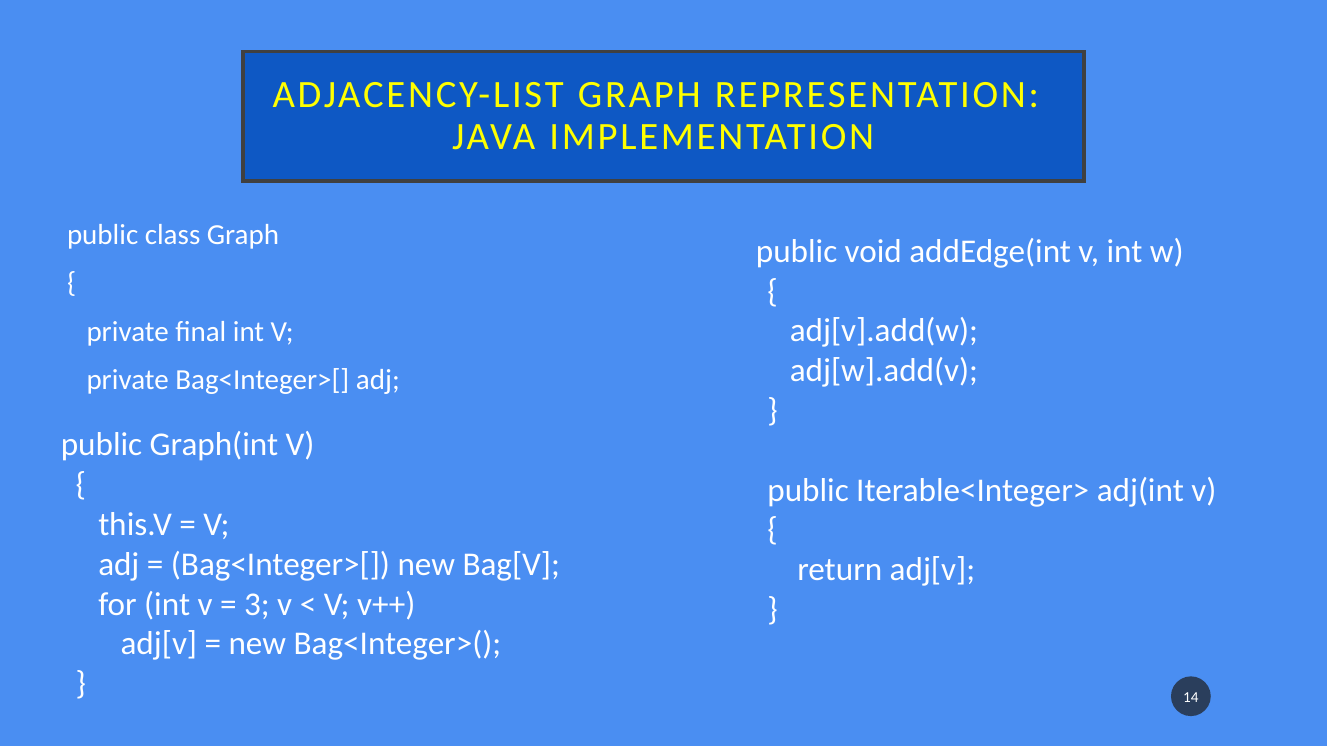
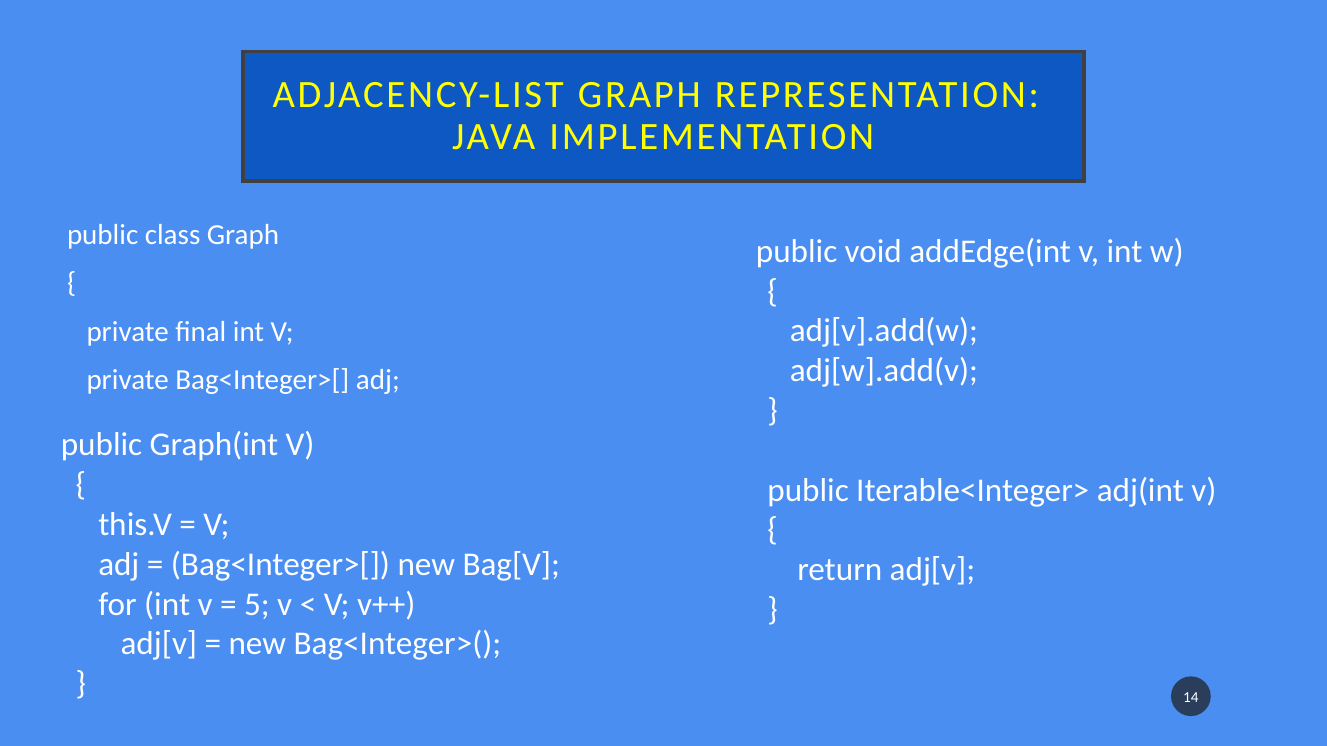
3: 3 -> 5
